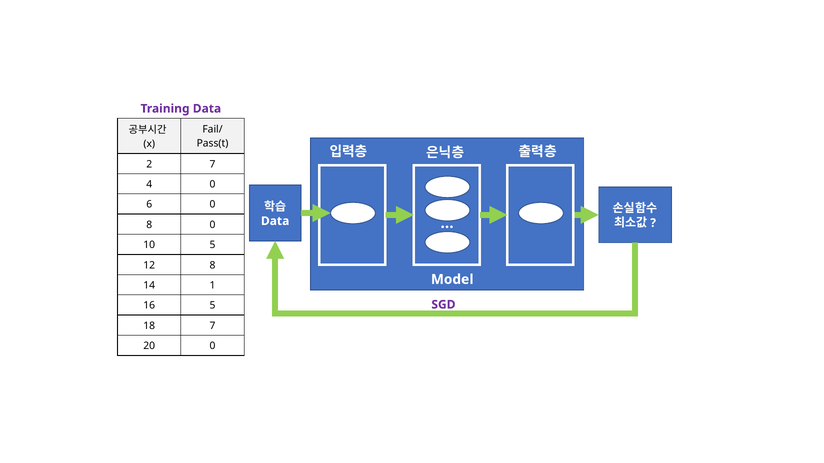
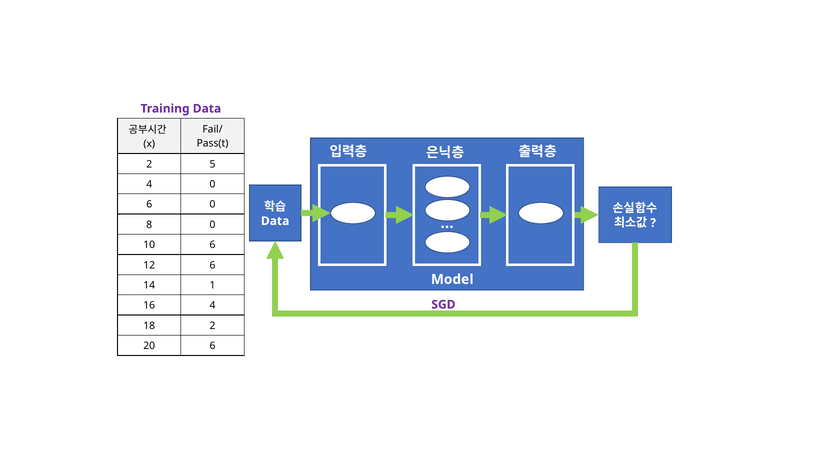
2 7: 7 -> 5
10 5: 5 -> 6
12 8: 8 -> 6
16 5: 5 -> 4
18 7: 7 -> 2
20 0: 0 -> 6
